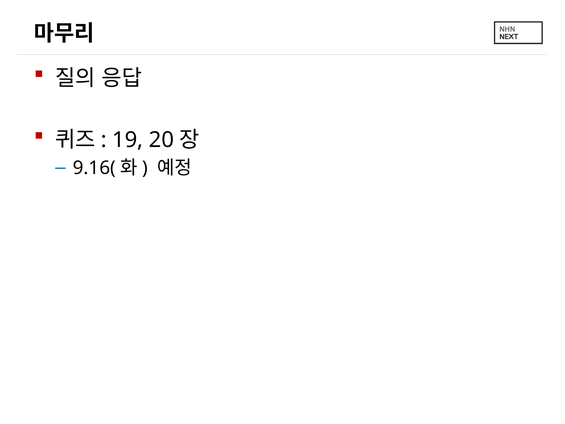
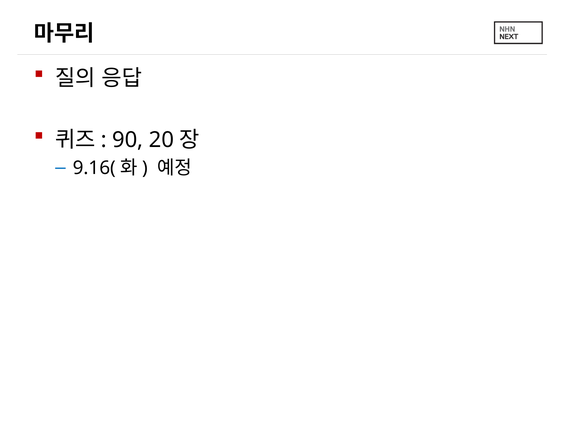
19: 19 -> 90
